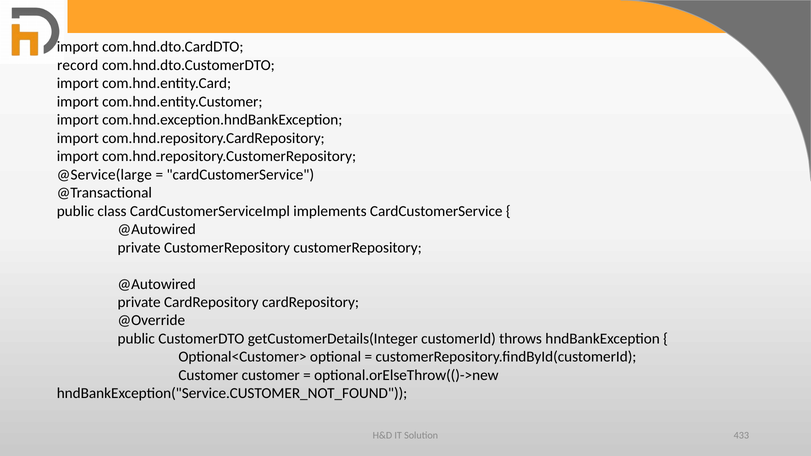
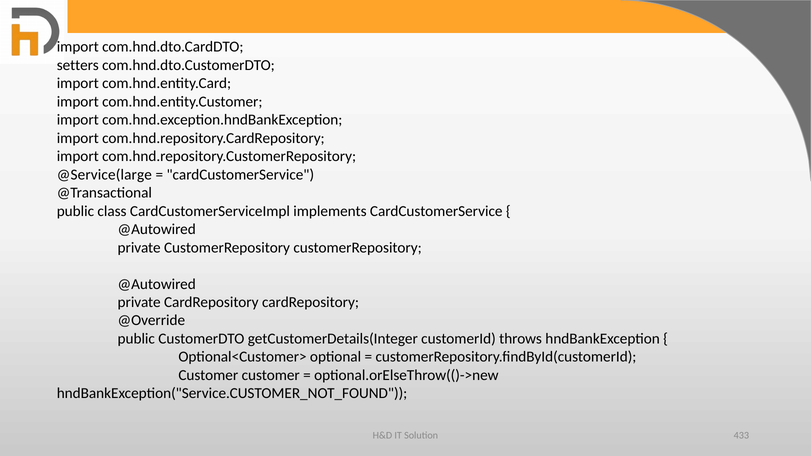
record: record -> setters
